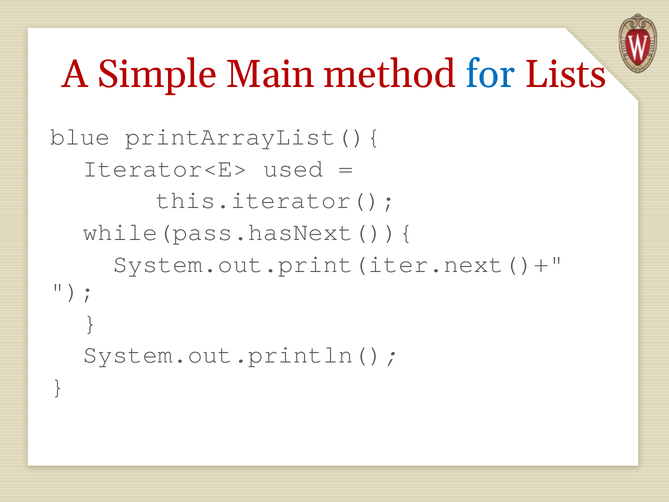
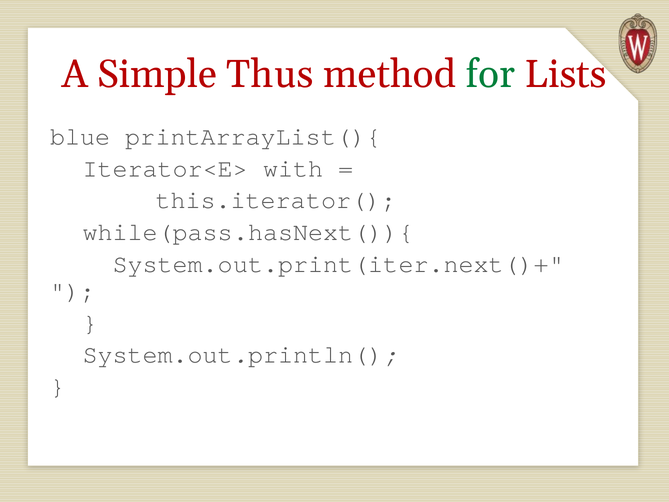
Main: Main -> Thus
for colour: blue -> green
used: used -> with
